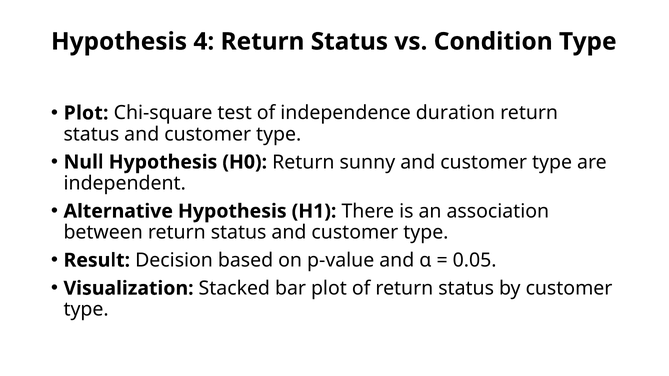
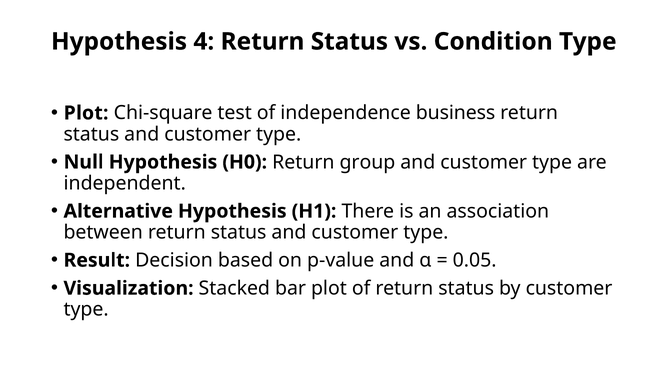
duration: duration -> business
sunny: sunny -> group
